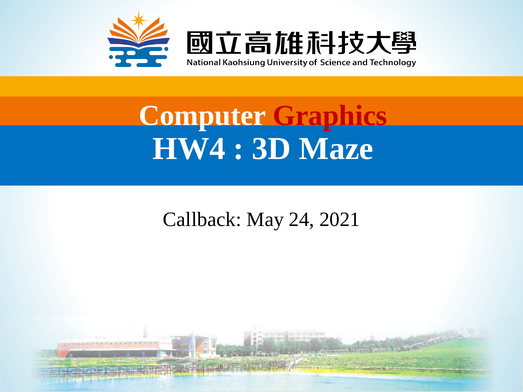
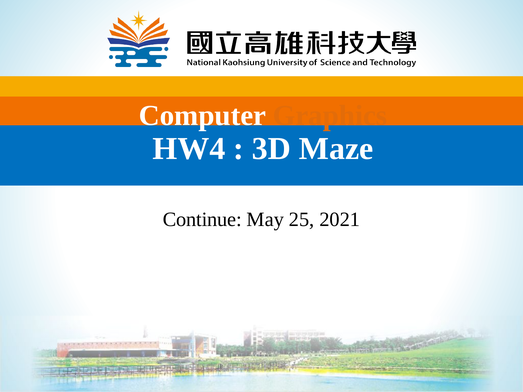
Graphics colour: red -> orange
Callback: Callback -> Continue
24: 24 -> 25
